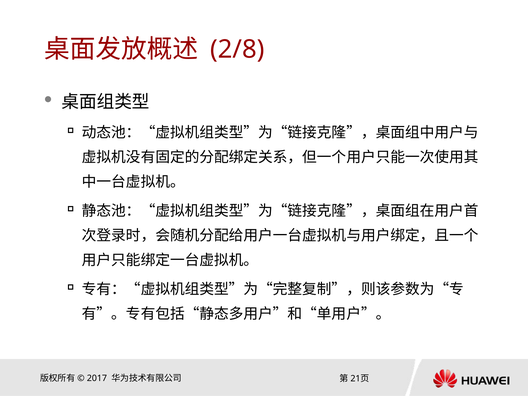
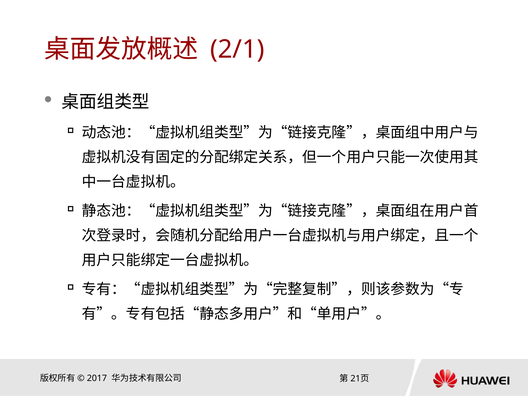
2/8: 2/8 -> 2/1
